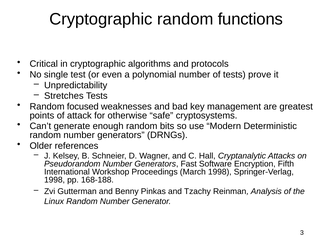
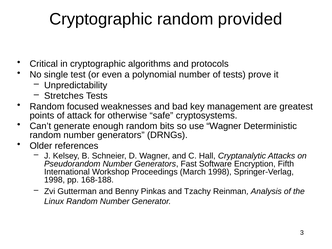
functions: functions -> provided
use Modern: Modern -> Wagner
